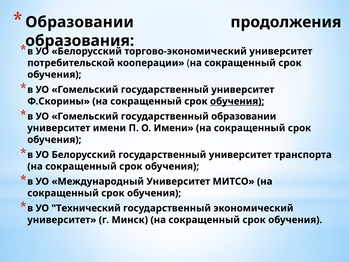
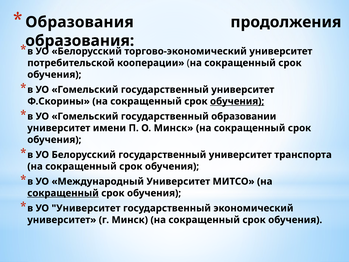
Образовании at (80, 22): Образовании -> Образования
О Имени: Имени -> Минск
сокращенный at (63, 193) underline: none -> present
УО Технический: Технический -> Университет
